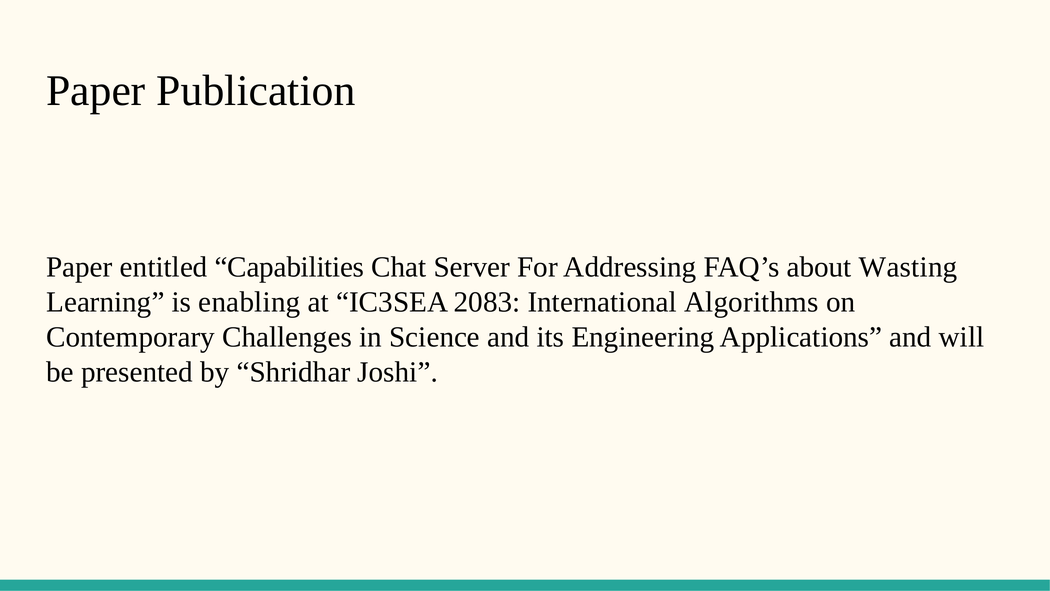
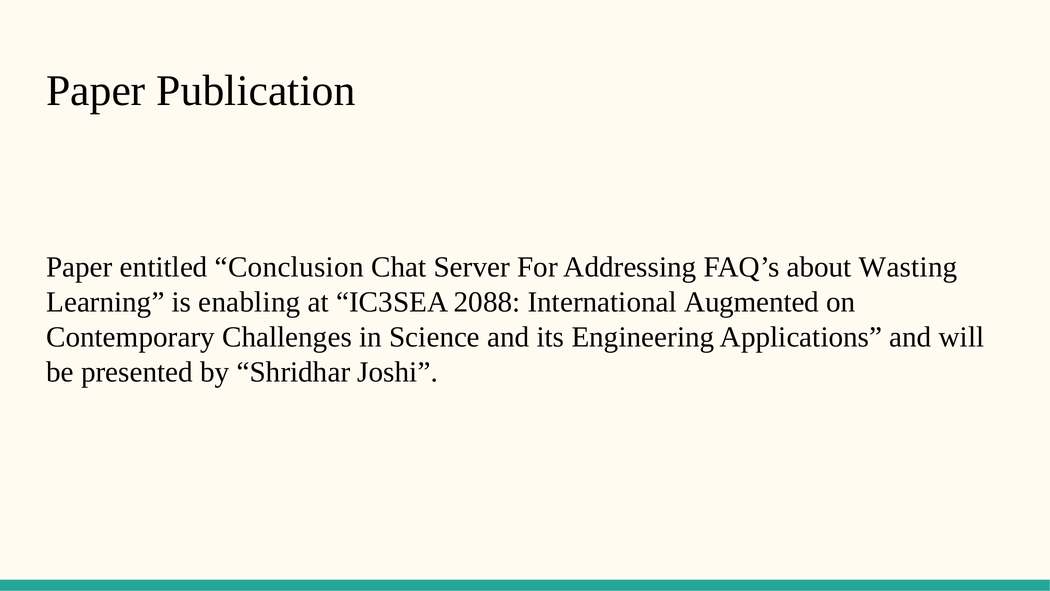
Capabilities: Capabilities -> Conclusion
2083: 2083 -> 2088
Algorithms: Algorithms -> Augmented
